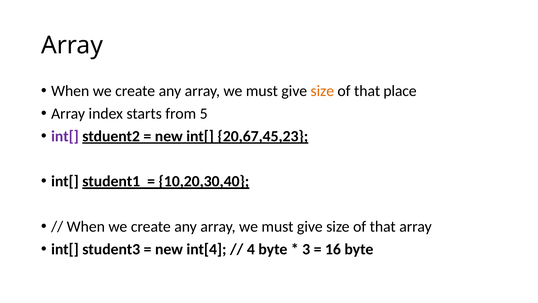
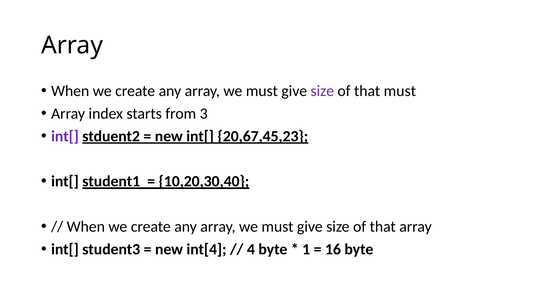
size at (322, 91) colour: orange -> purple
that place: place -> must
5: 5 -> 3
3: 3 -> 1
